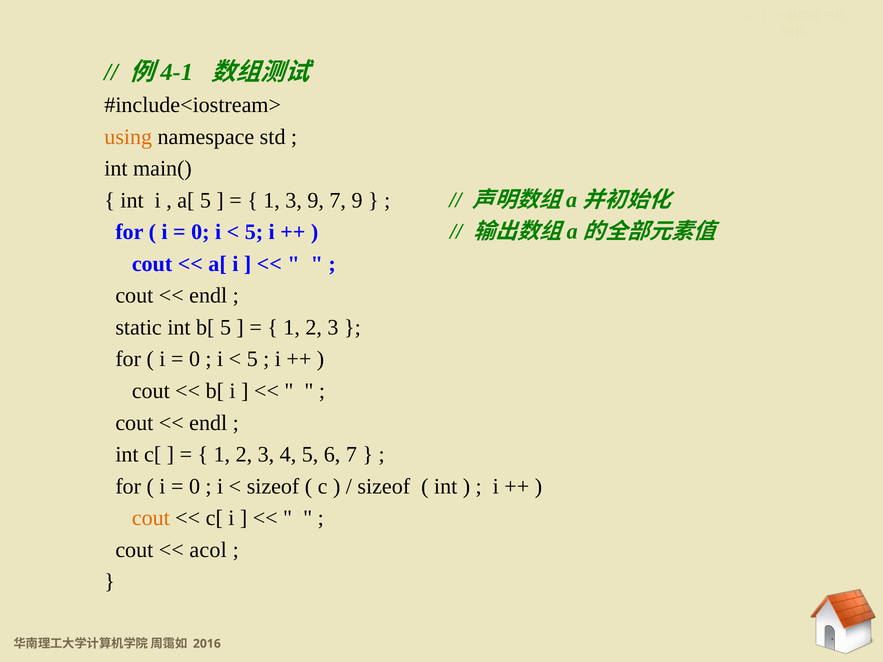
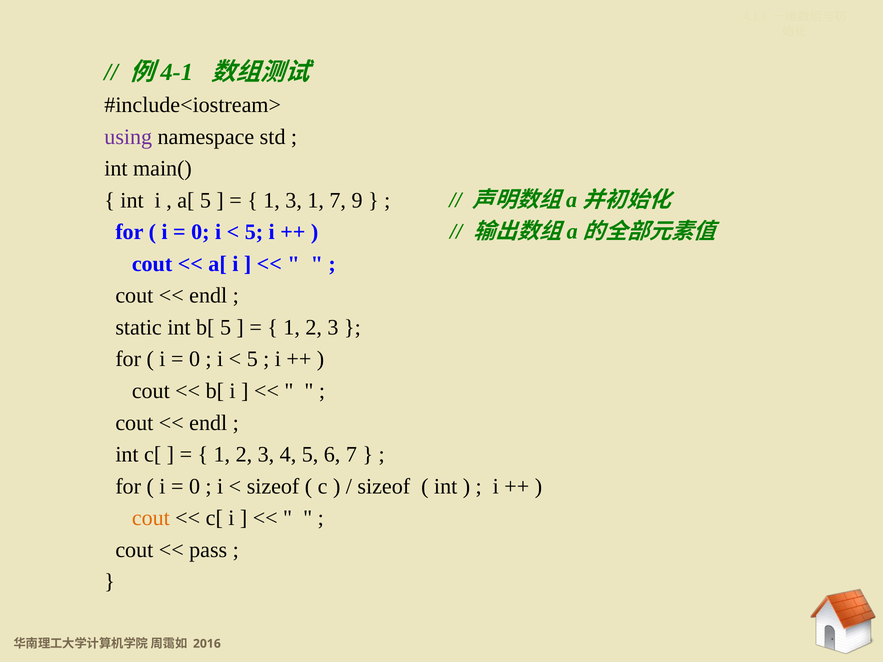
using colour: orange -> purple
3 9: 9 -> 1
acol: acol -> pass
